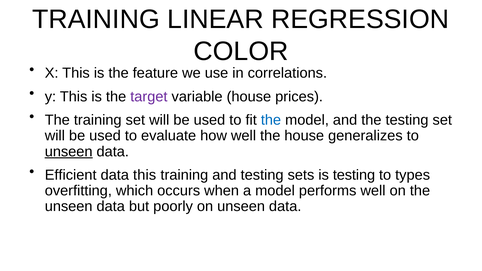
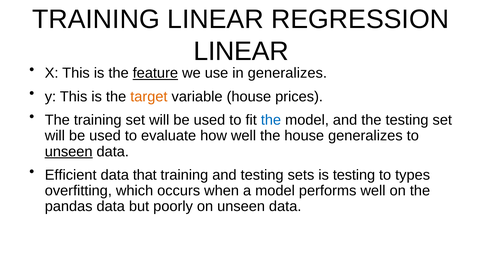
COLOR at (241, 51): COLOR -> LINEAR
feature underline: none -> present
in correlations: correlations -> generalizes
target colour: purple -> orange
data this: this -> that
unseen at (69, 207): unseen -> pandas
